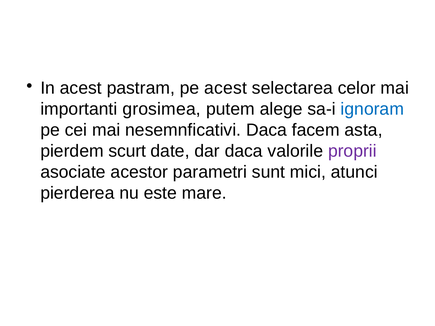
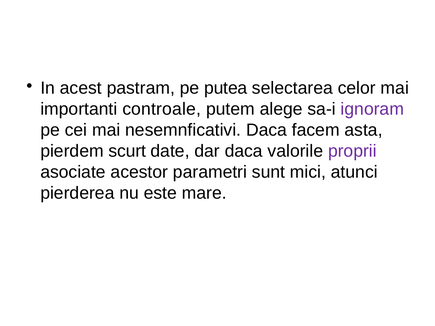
pe acest: acest -> putea
grosimea: grosimea -> controale
ignoram colour: blue -> purple
